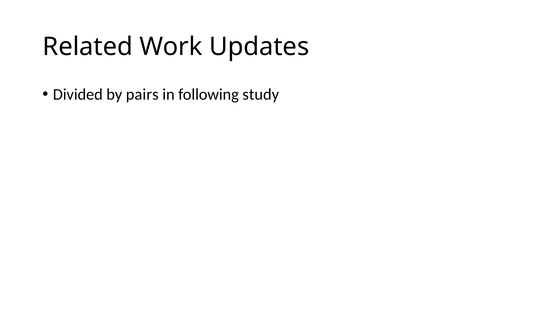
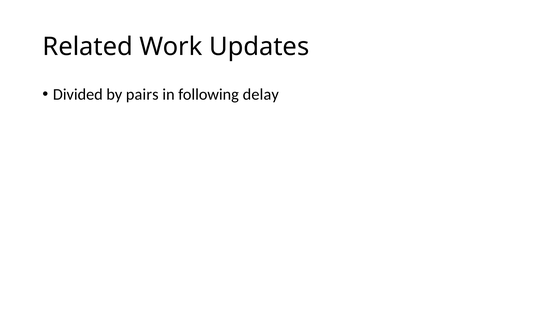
study: study -> delay
